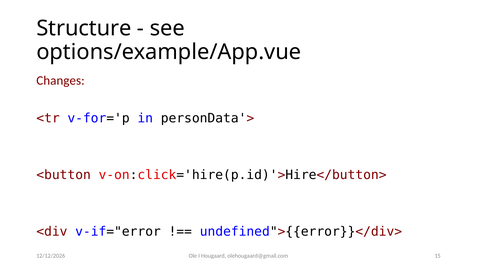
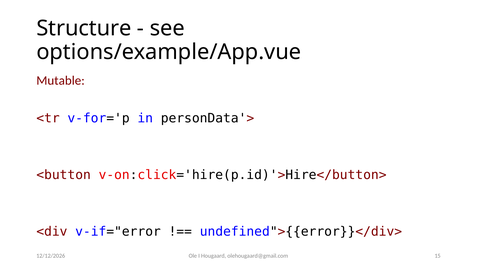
Changes: Changes -> Mutable
